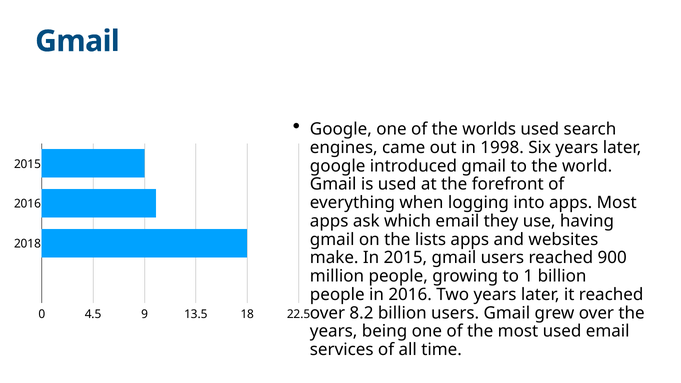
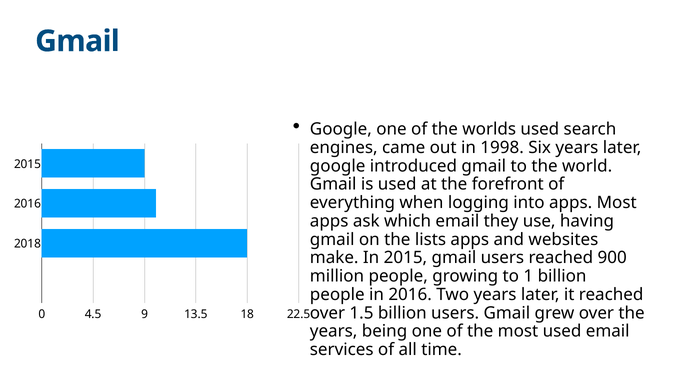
8.2: 8.2 -> 1.5
